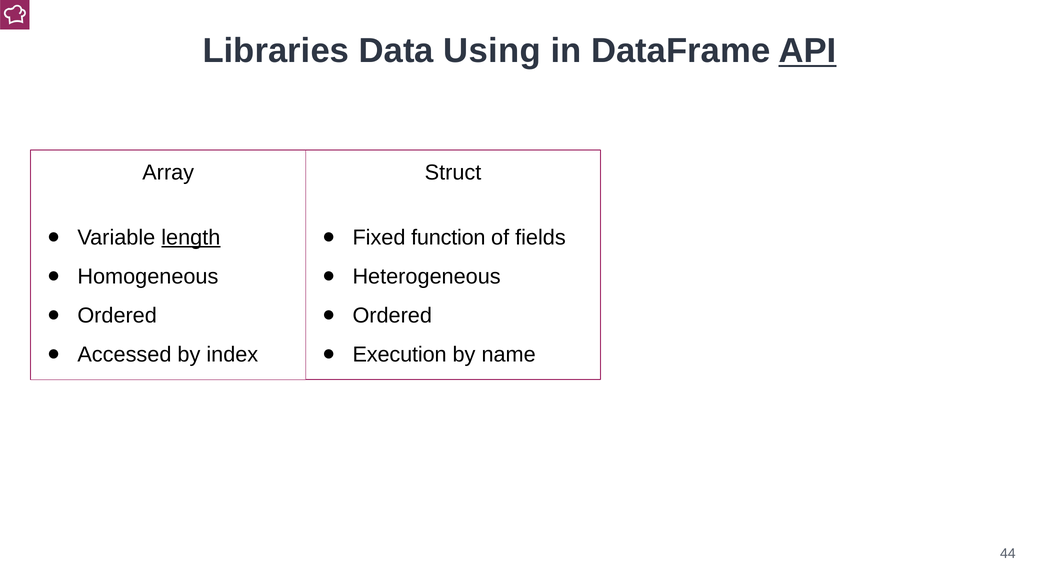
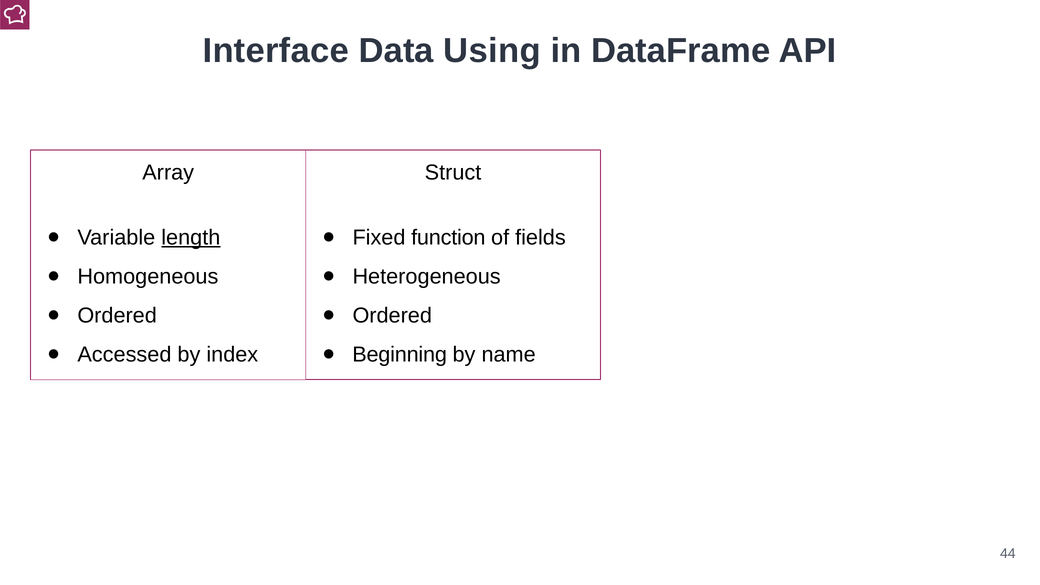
Libraries: Libraries -> Interface
API underline: present -> none
Execution: Execution -> Beginning
